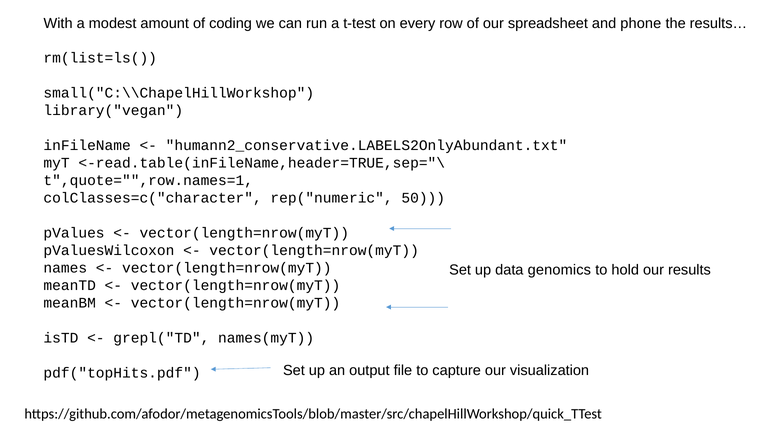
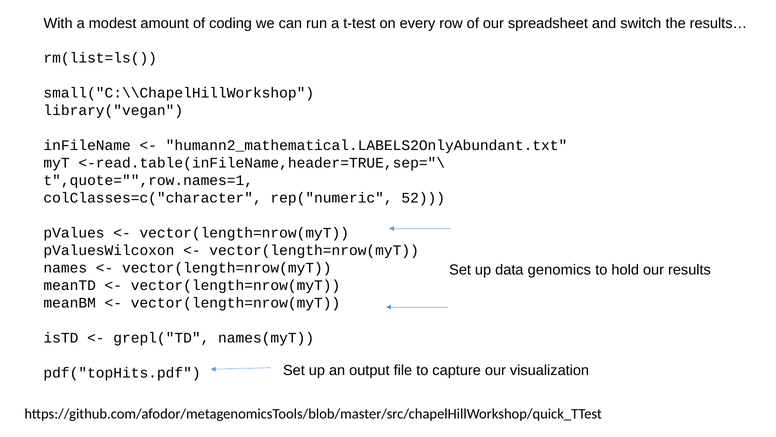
phone: phone -> switch
humann2_conservative.LABELS2OnlyAbundant.txt: humann2_conservative.LABELS2OnlyAbundant.txt -> humann2_mathematical.LABELS2OnlyAbundant.txt
50: 50 -> 52
